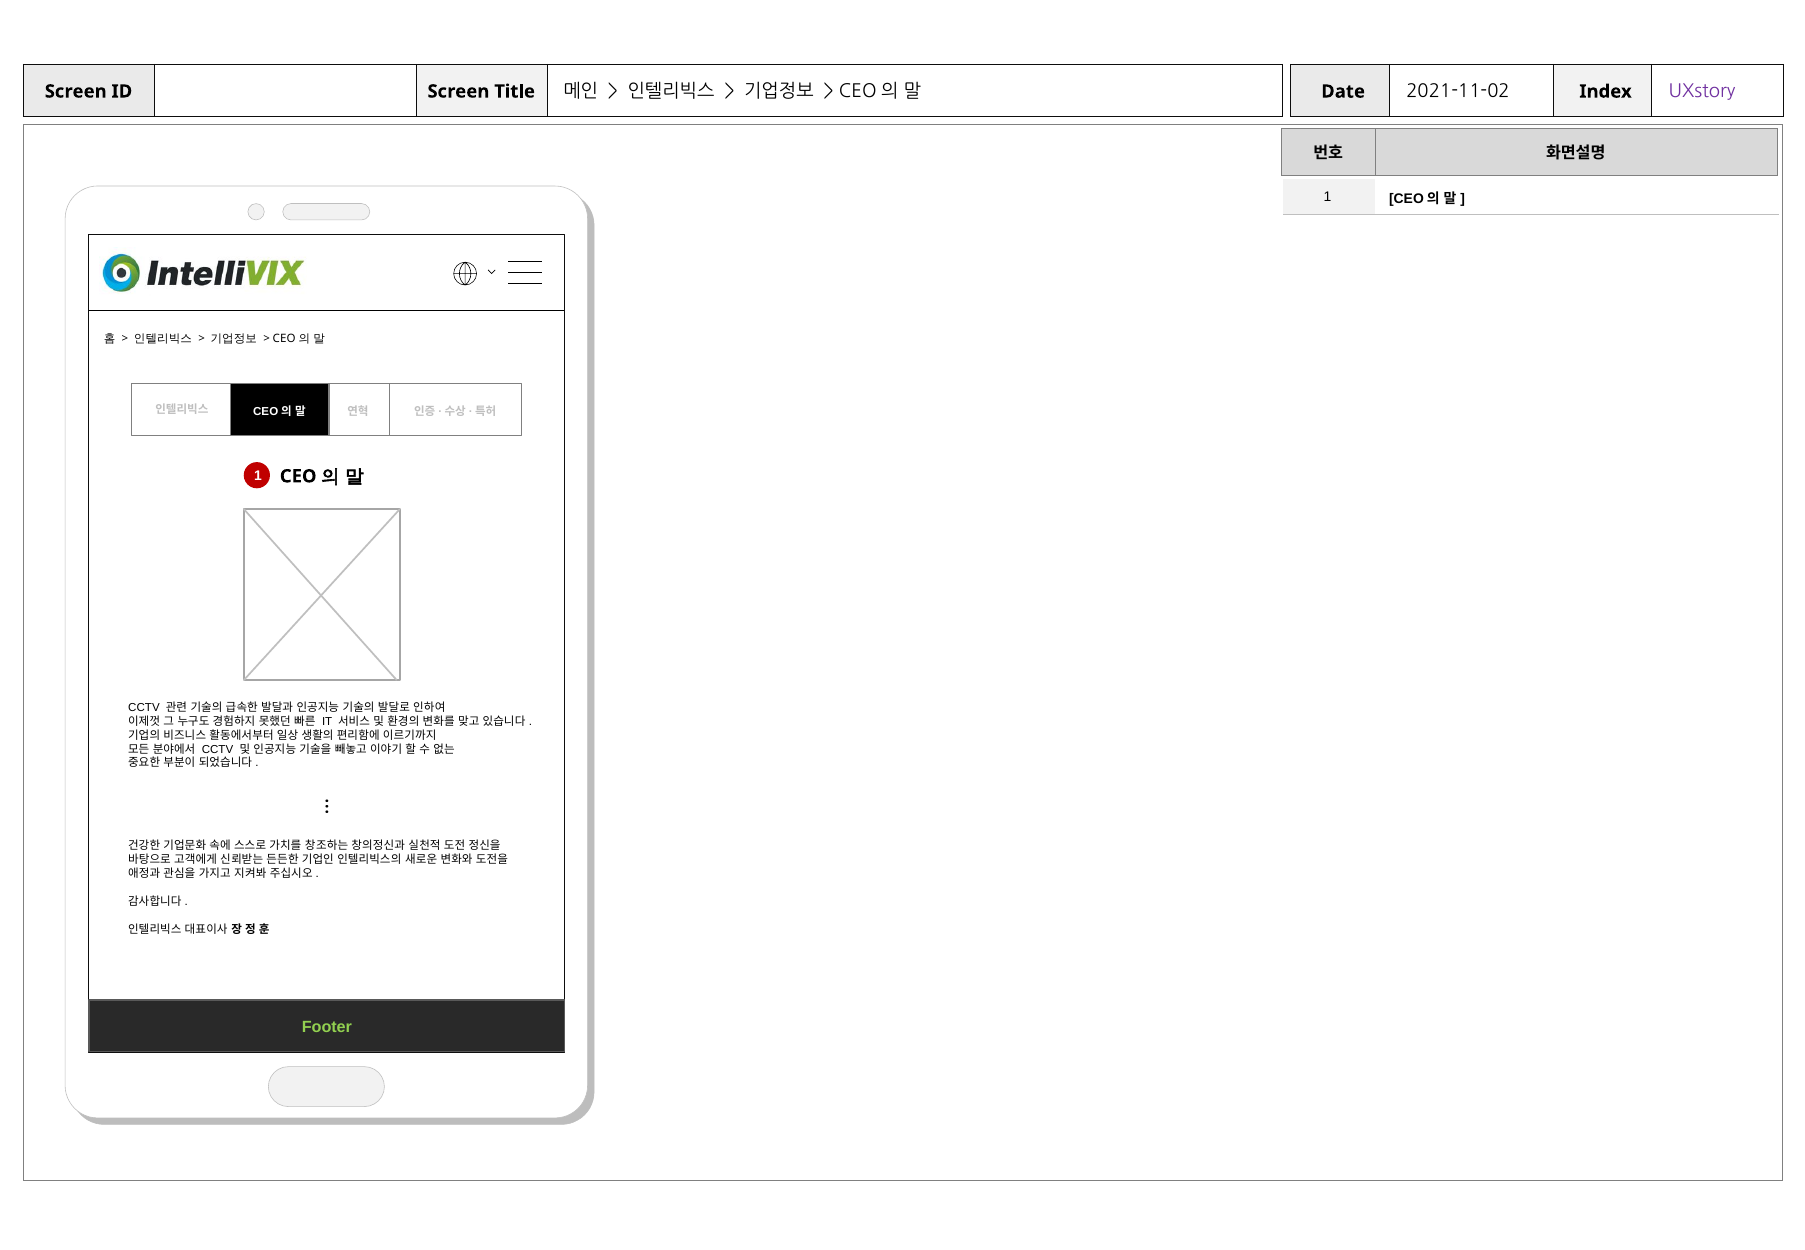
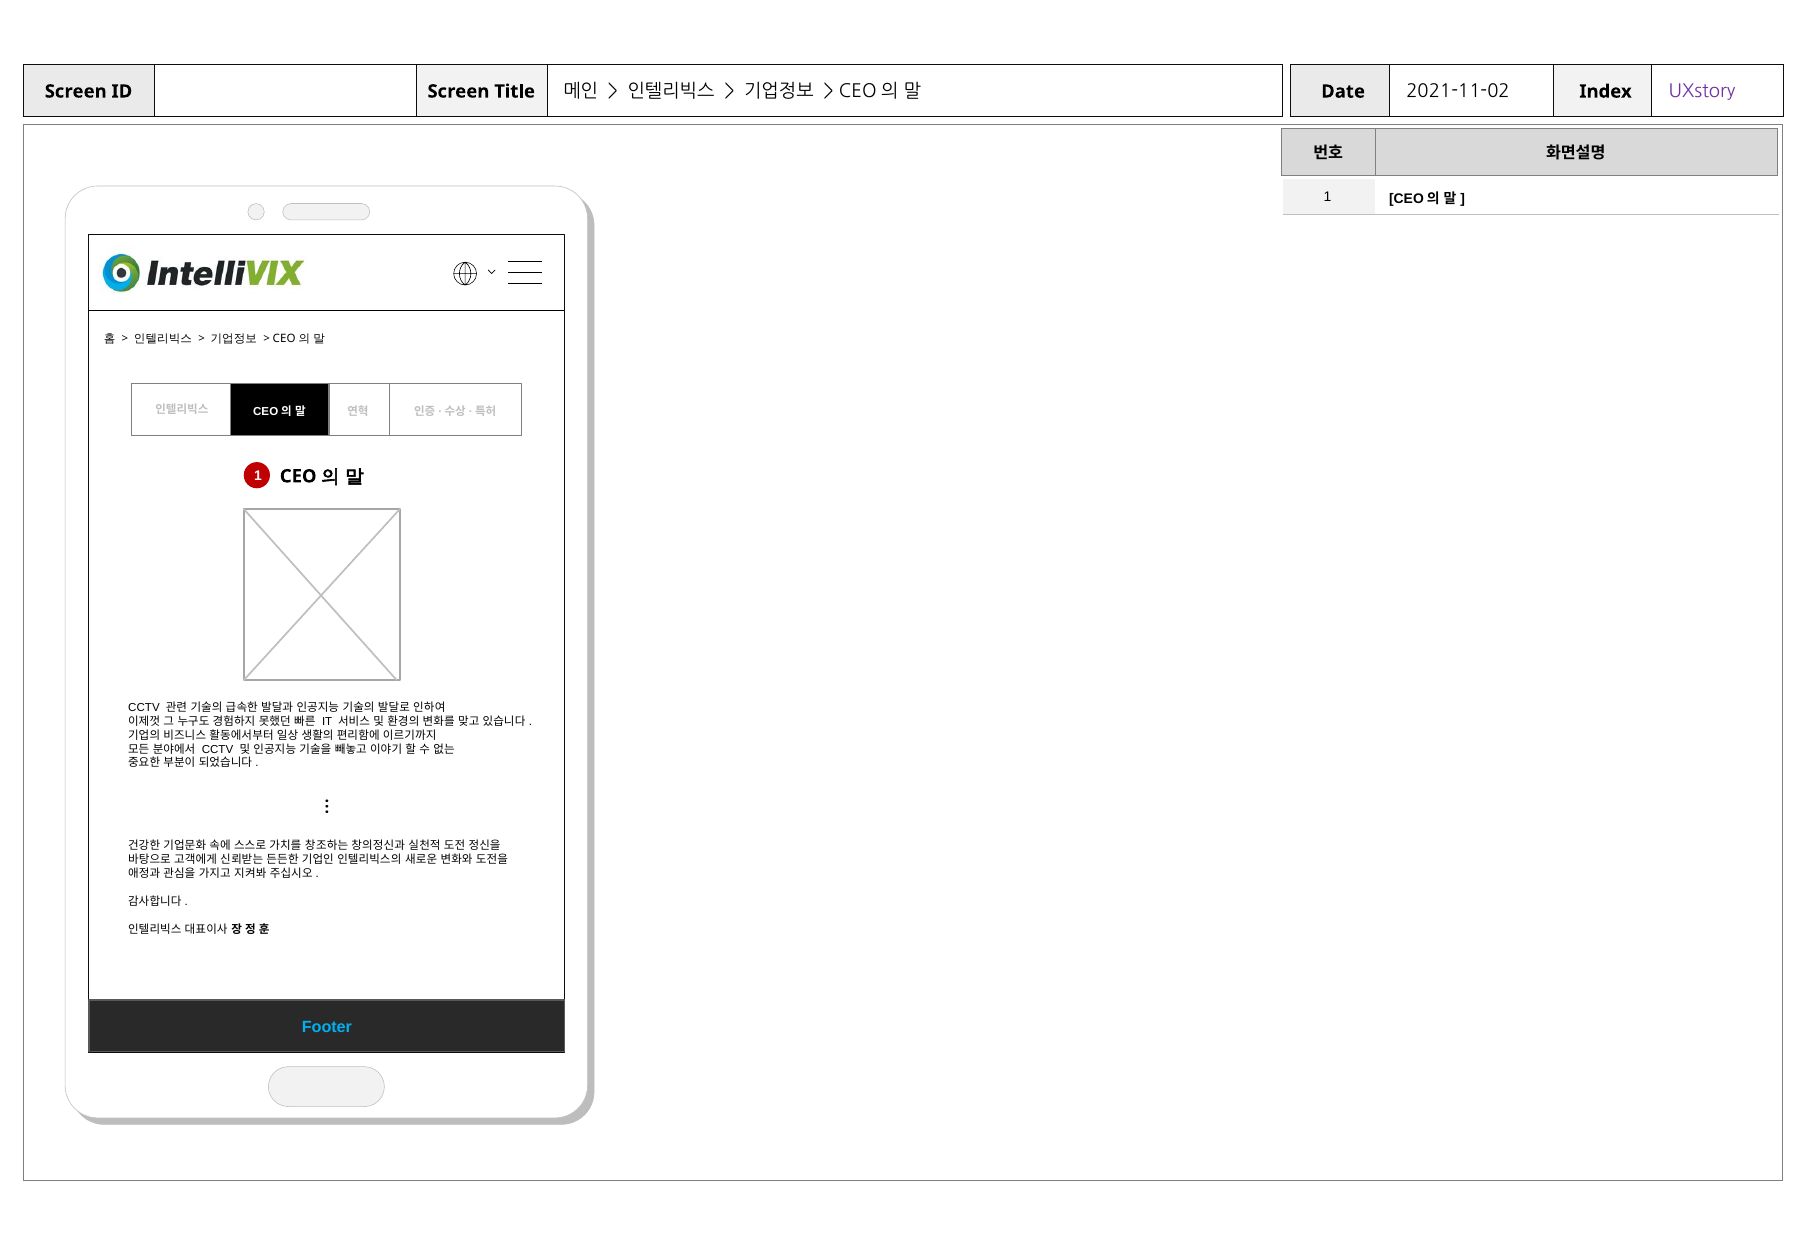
Footer colour: light green -> light blue
